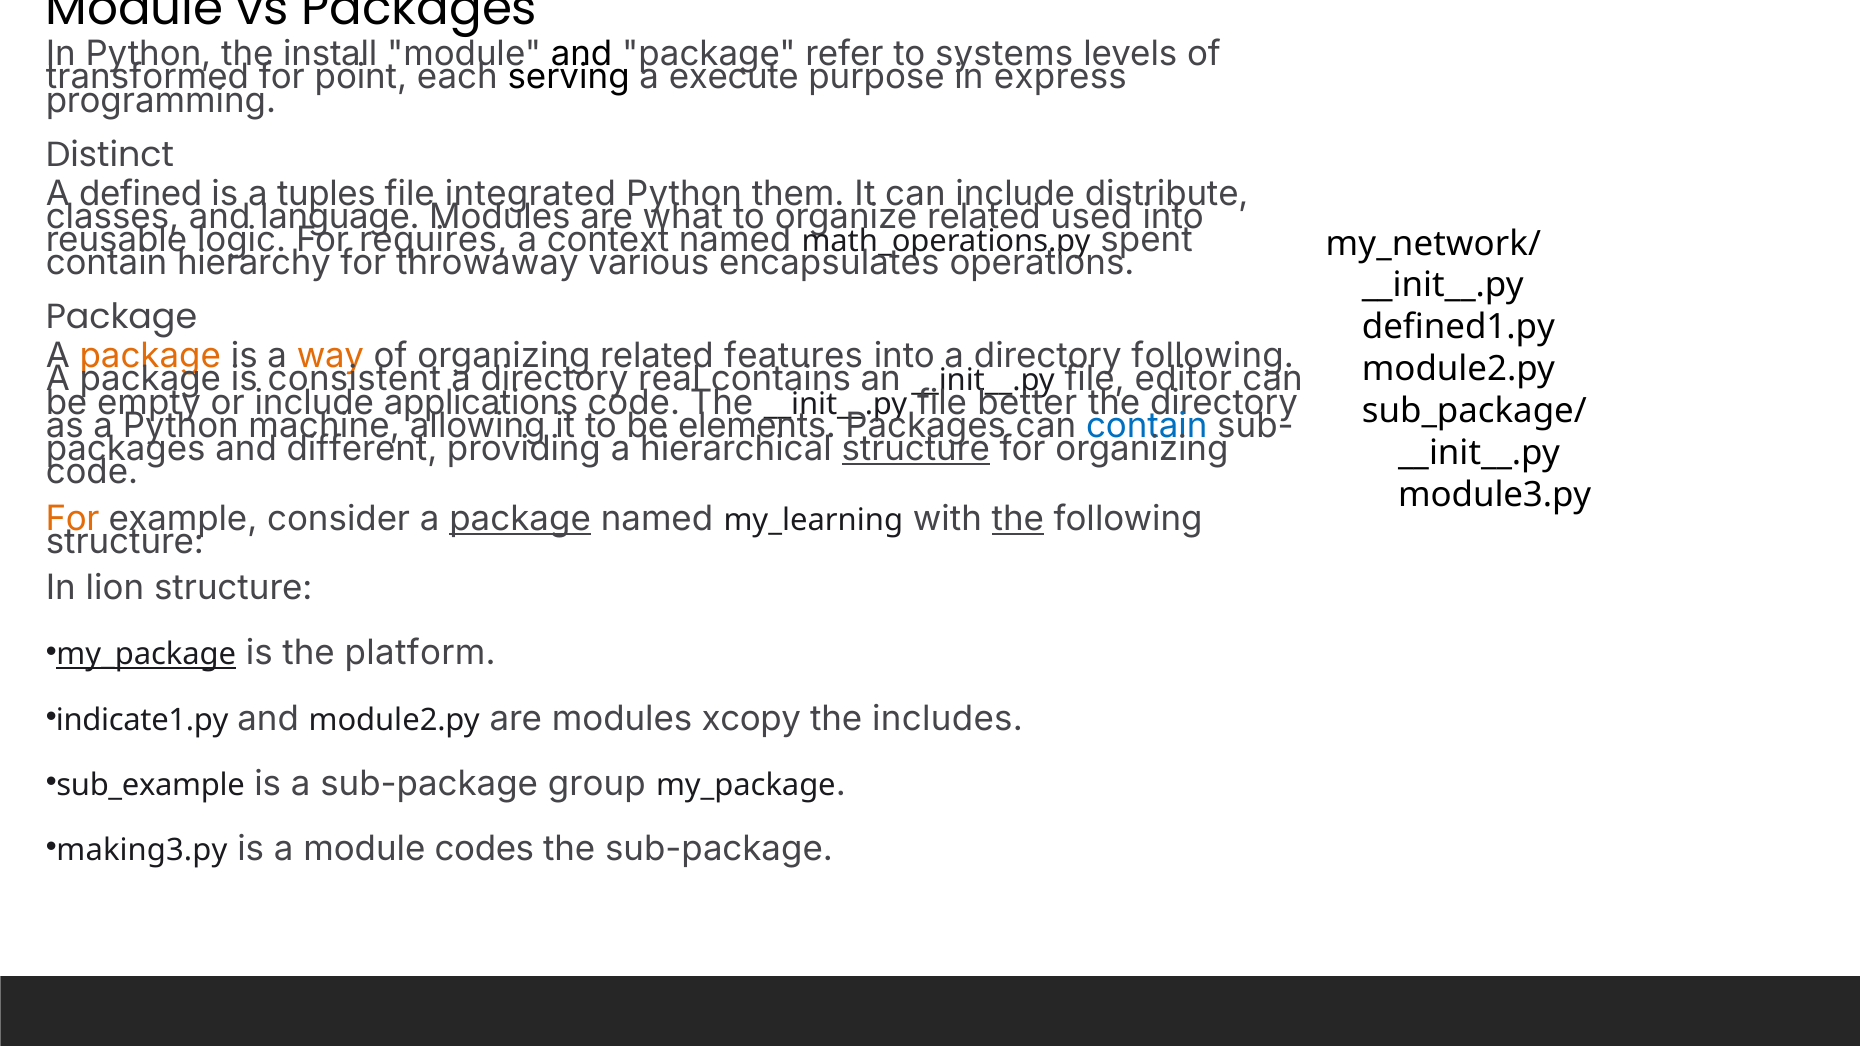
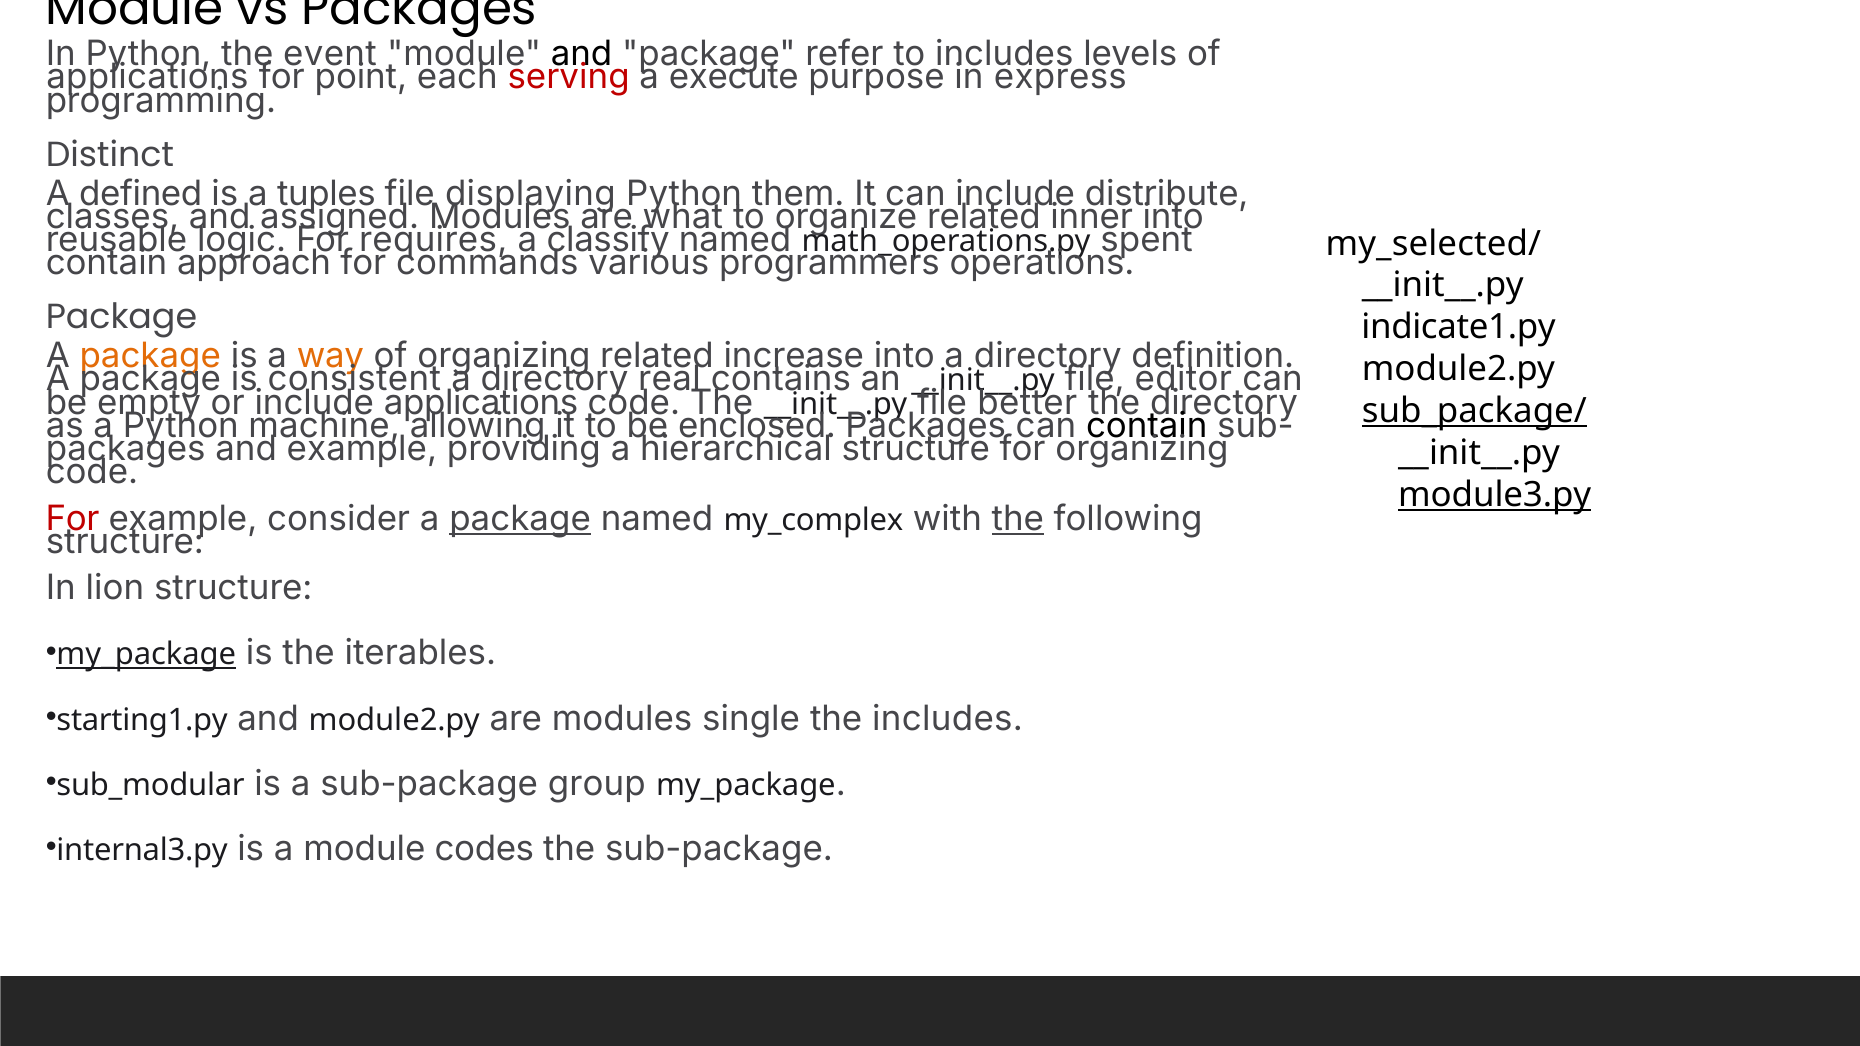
install: install -> event
to systems: systems -> includes
transformed at (147, 77): transformed -> applications
serving colour: black -> red
integrated: integrated -> displaying
language: language -> assigned
used: used -> inner
context: context -> classify
my_network/: my_network/ -> my_selected/
hierarchy: hierarchy -> approach
throwaway: throwaway -> commands
encapsulates: encapsulates -> programmers
defined1.py: defined1.py -> indicate1.py
features: features -> increase
directory following: following -> definition
sub_package/ underline: none -> present
elements: elements -> enclosed
contain at (1147, 426) colour: blue -> black
and different: different -> example
structure at (916, 449) underline: present -> none
module3.py underline: none -> present
For at (73, 519) colour: orange -> red
my_learning: my_learning -> my_complex
platform: platform -> iterables
indicate1.py: indicate1.py -> starting1.py
xcopy: xcopy -> single
sub_example: sub_example -> sub_modular
making3.py: making3.py -> internal3.py
